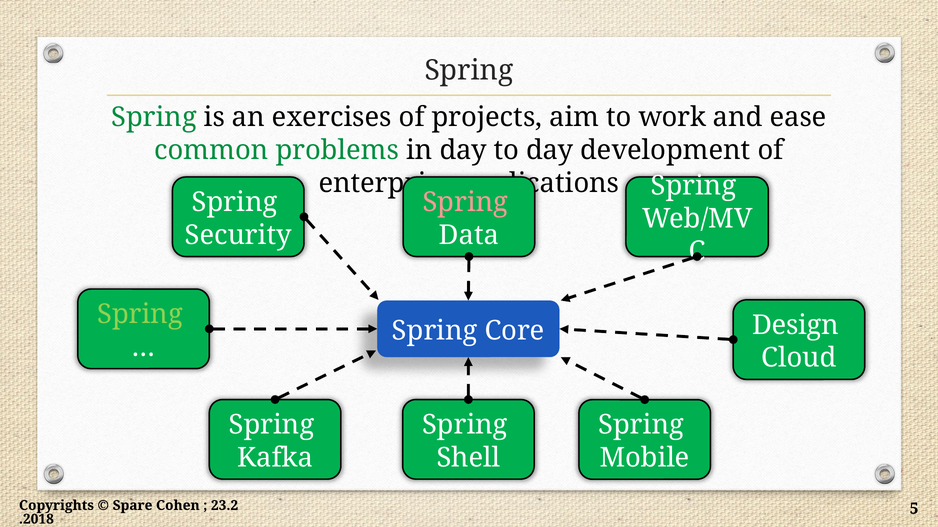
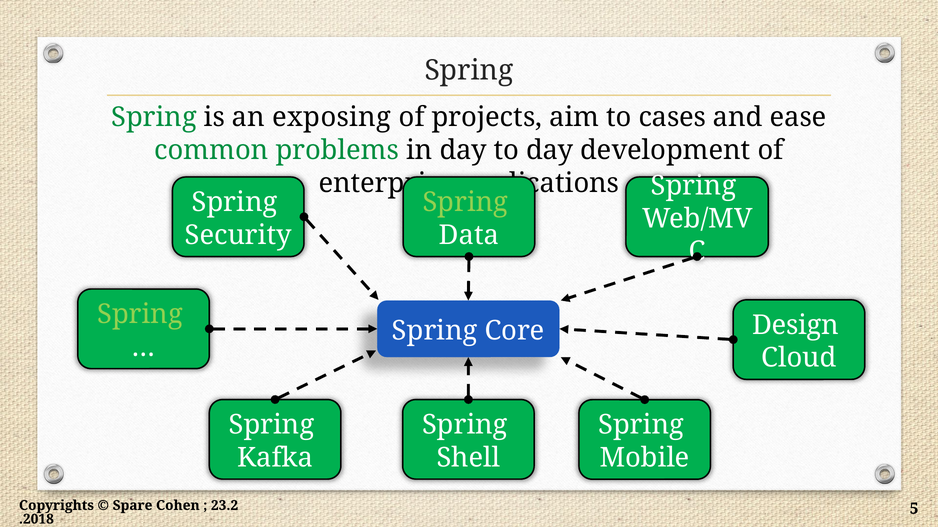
exercises: exercises -> exposing
work: work -> cases
Spring at (465, 202) colour: pink -> light green
